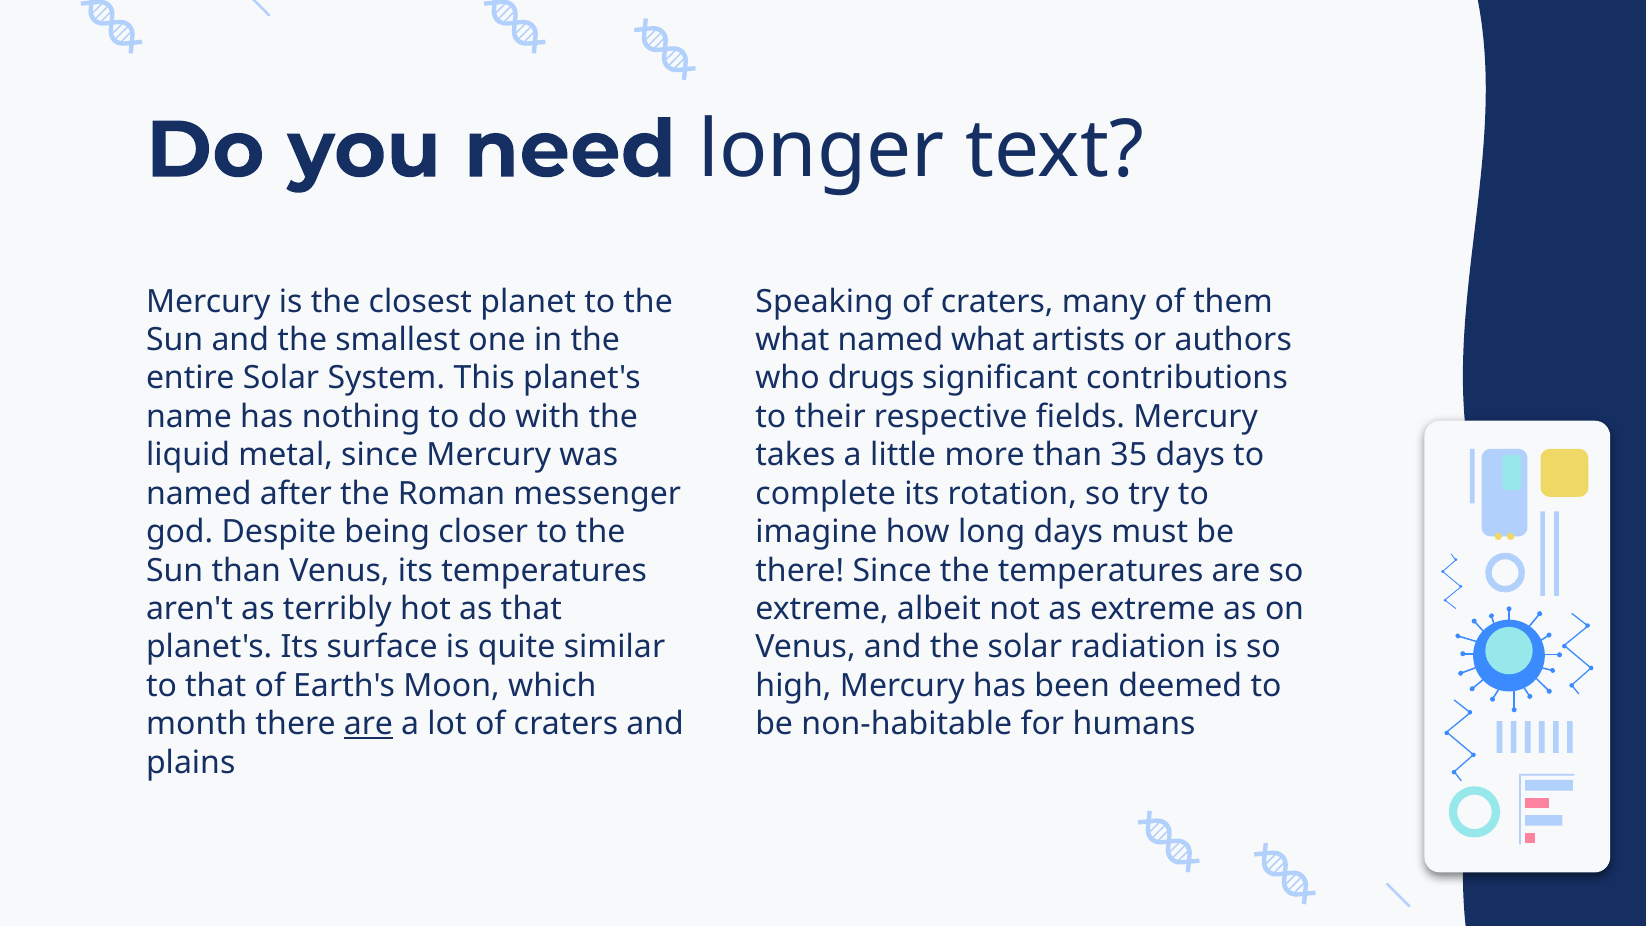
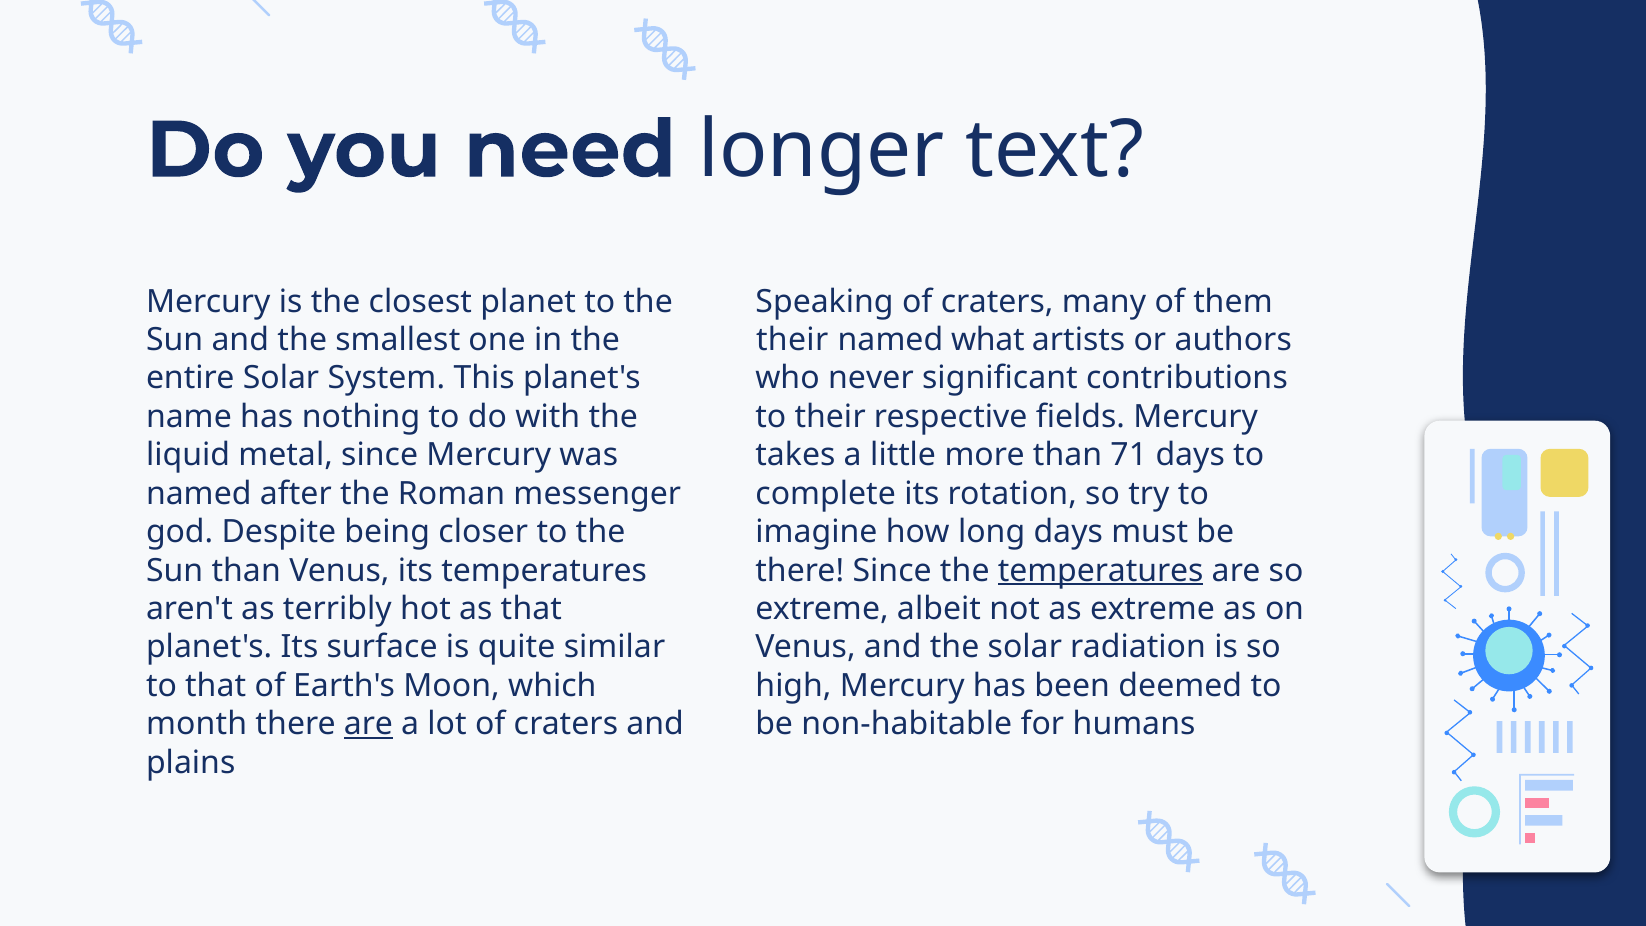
what at (792, 340): what -> their
drugs: drugs -> never
35: 35 -> 71
temperatures at (1101, 570) underline: none -> present
